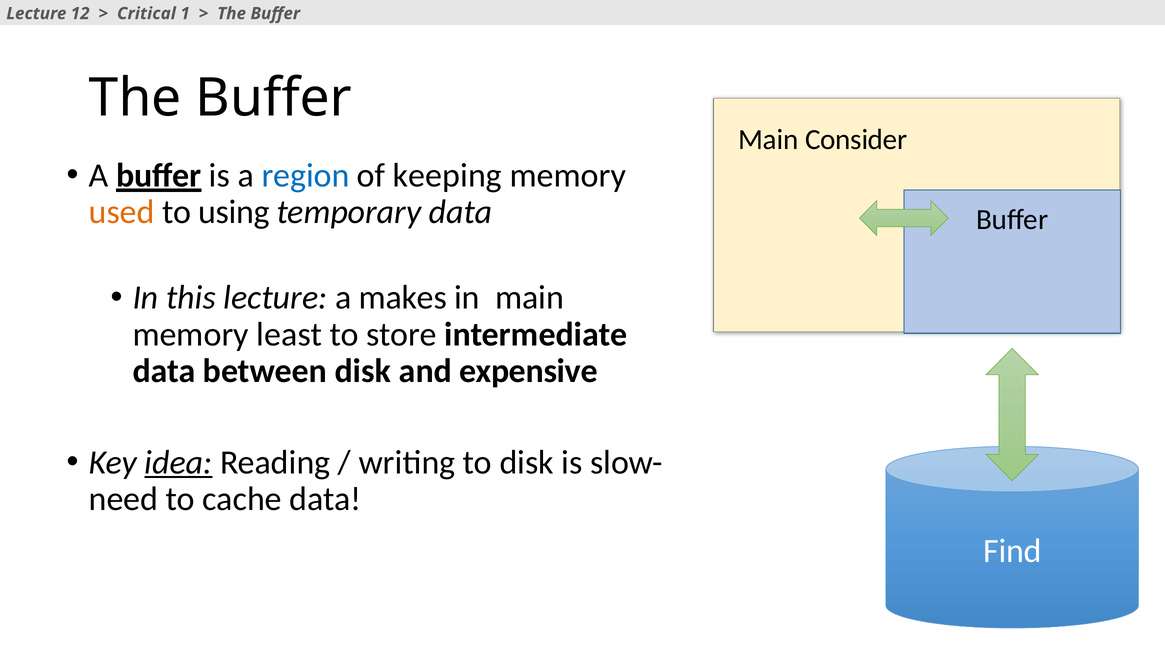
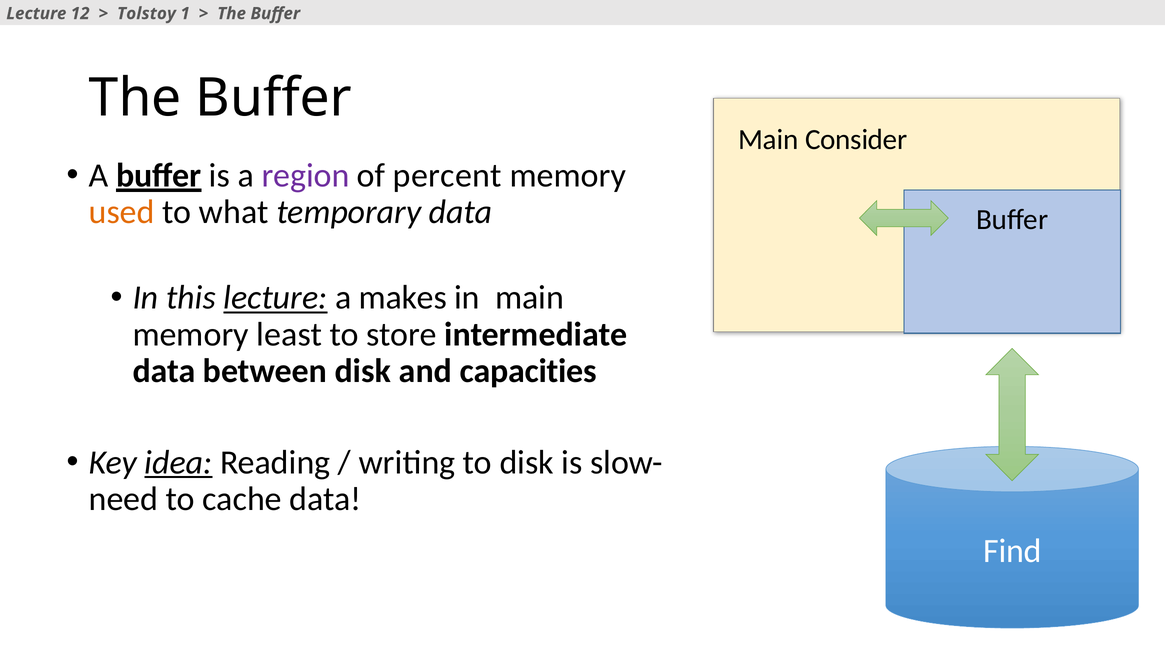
Critical: Critical -> Tolstoy
region colour: blue -> purple
keeping: keeping -> percent
using: using -> what
lecture at (275, 297) underline: none -> present
expensive: expensive -> capacities
